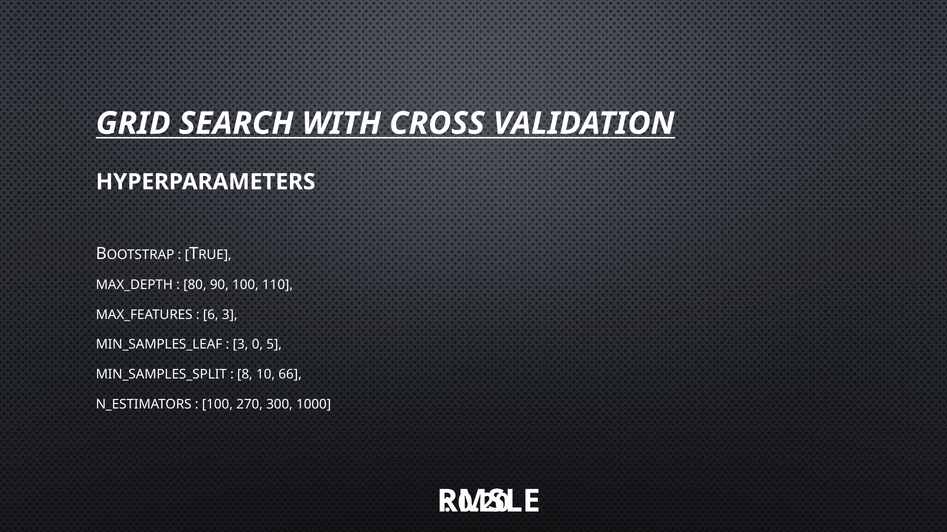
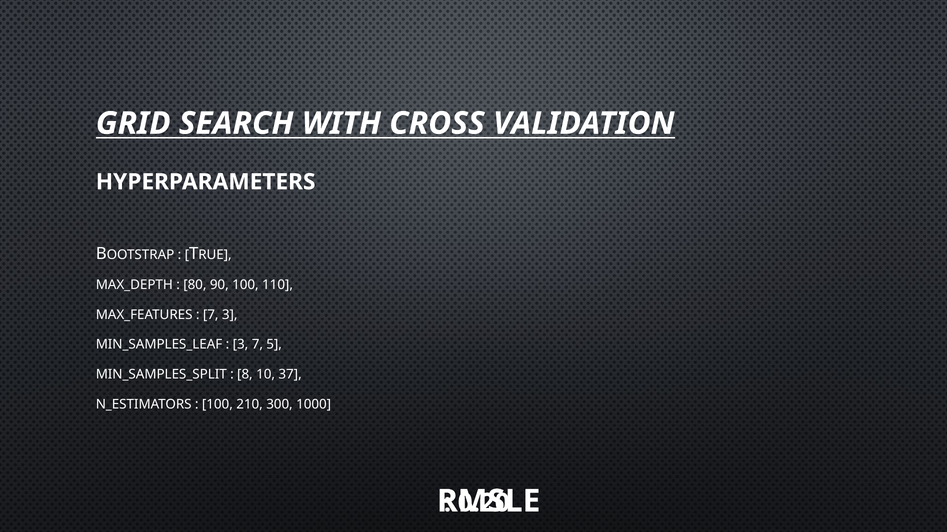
6 at (211, 315): 6 -> 7
3 0: 0 -> 7
66: 66 -> 37
270: 270 -> 210
